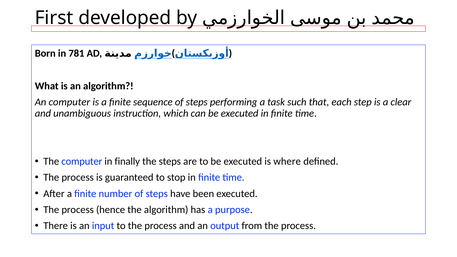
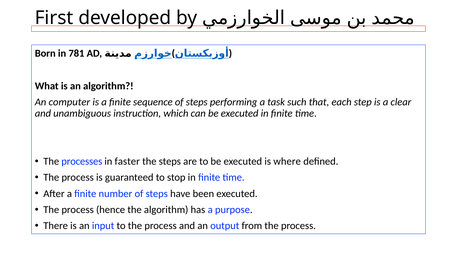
The computer: computer -> processes
finally: finally -> faster
